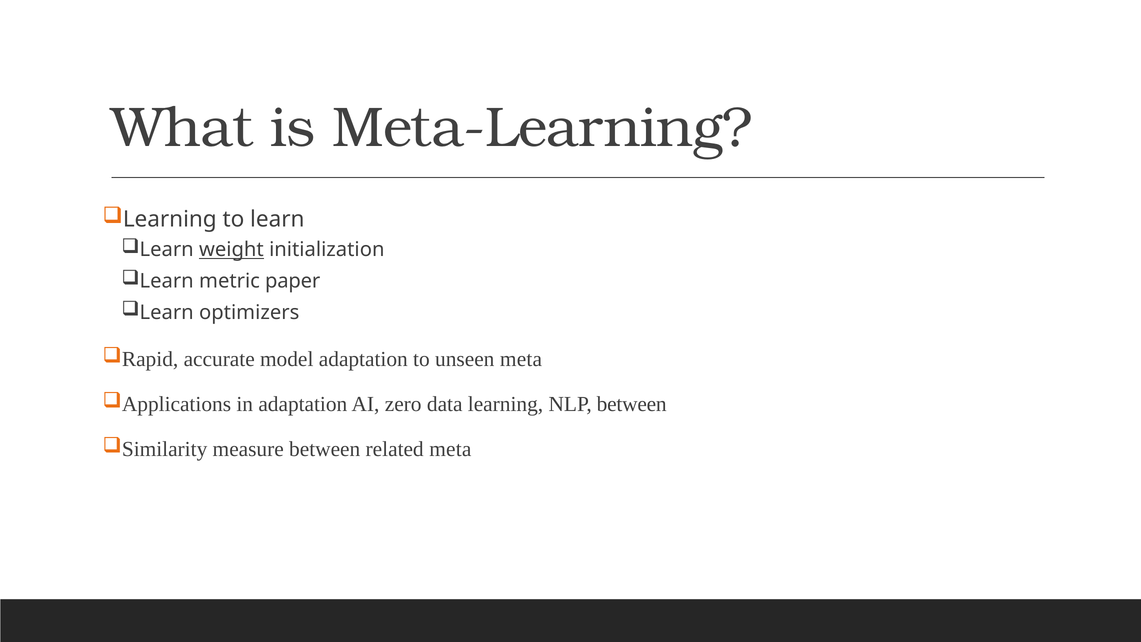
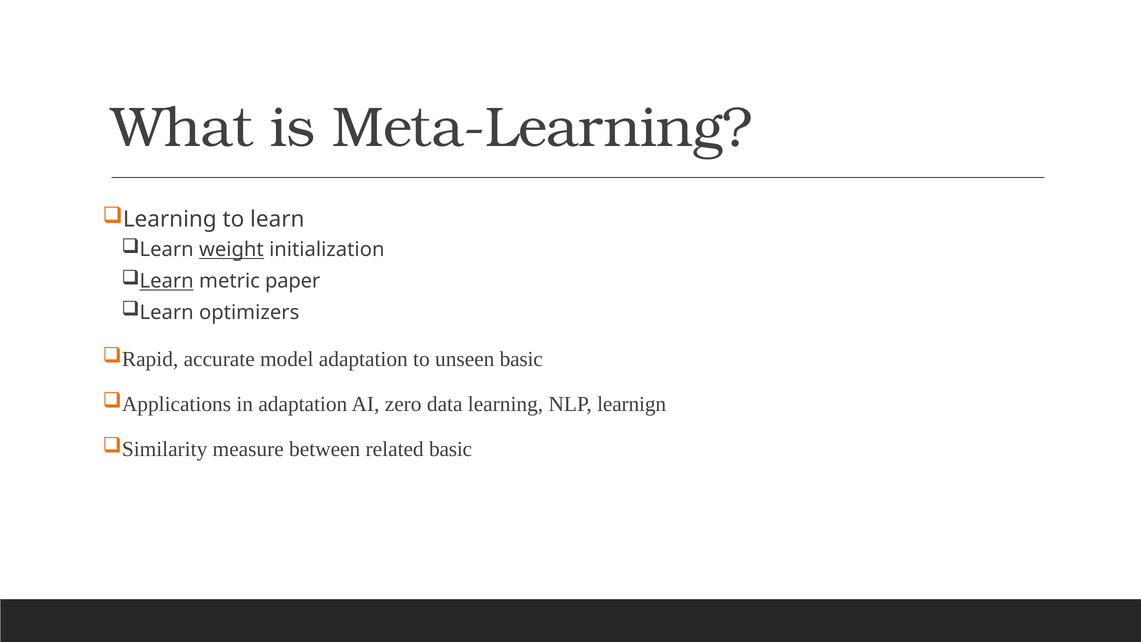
Learn at (167, 281) underline: none -> present
unseen meta: meta -> basic
NLP between: between -> learnign
related meta: meta -> basic
